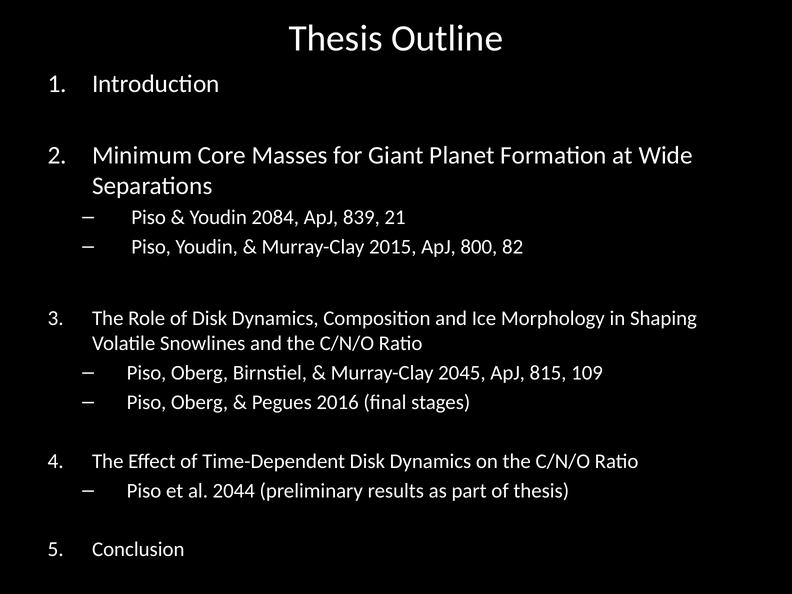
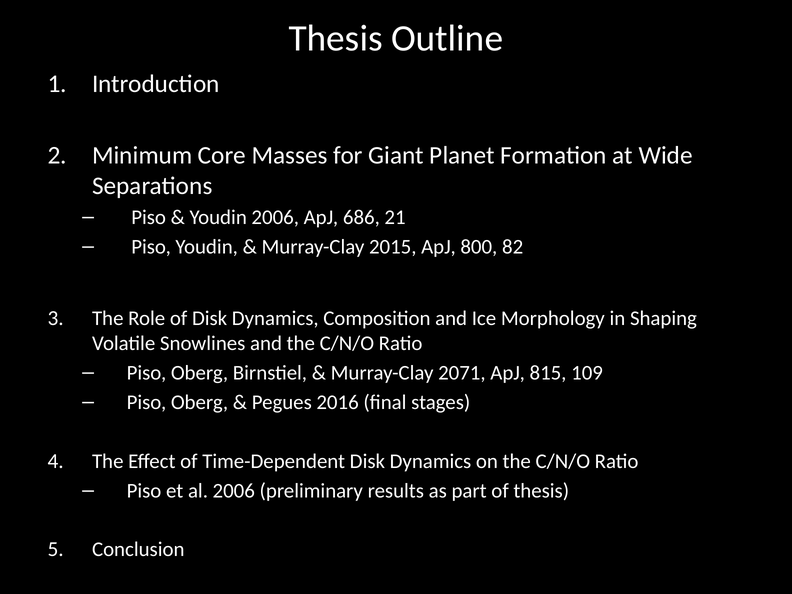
Youdin 2084: 2084 -> 2006
839: 839 -> 686
2045: 2045 -> 2071
al 2044: 2044 -> 2006
